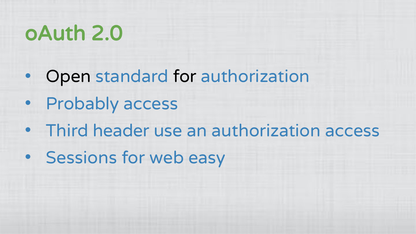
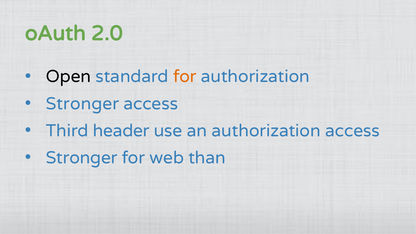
for at (185, 77) colour: black -> orange
Probably at (82, 104): Probably -> Stronger
Sessions at (81, 158): Sessions -> Stronger
easy: easy -> than
